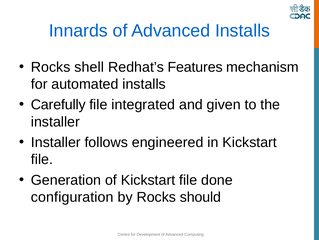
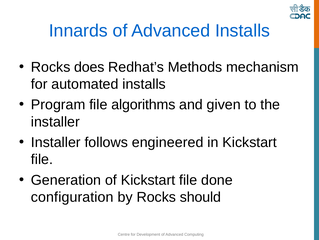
shell: shell -> does
Features: Features -> Methods
Carefully: Carefully -> Program
integrated: integrated -> algorithms
